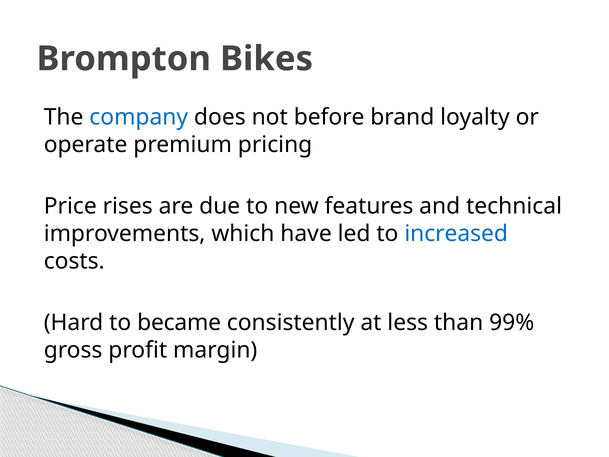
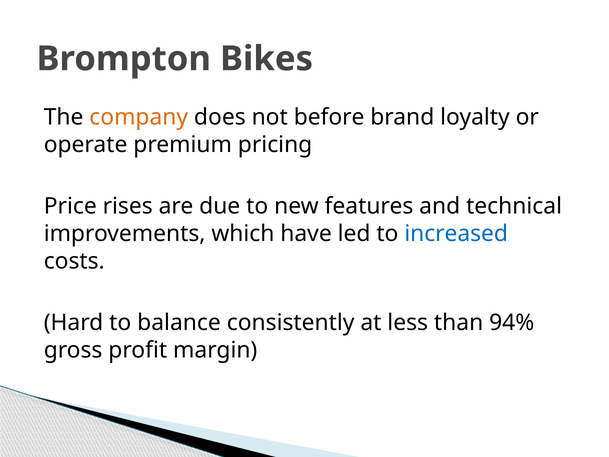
company colour: blue -> orange
became: became -> balance
99%: 99% -> 94%
